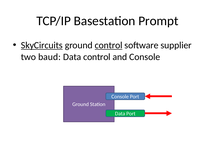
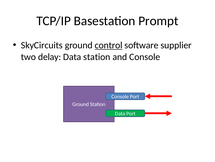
SkyCircuits underline: present -> none
baud: baud -> delay
Data control: control -> station
